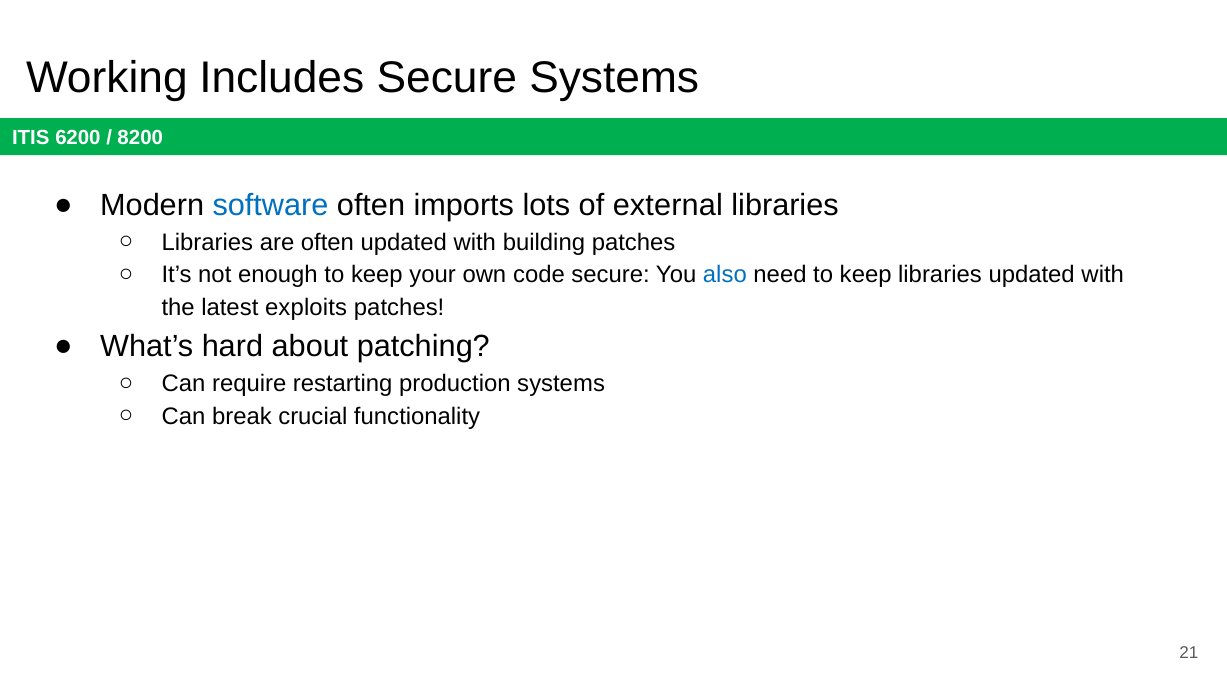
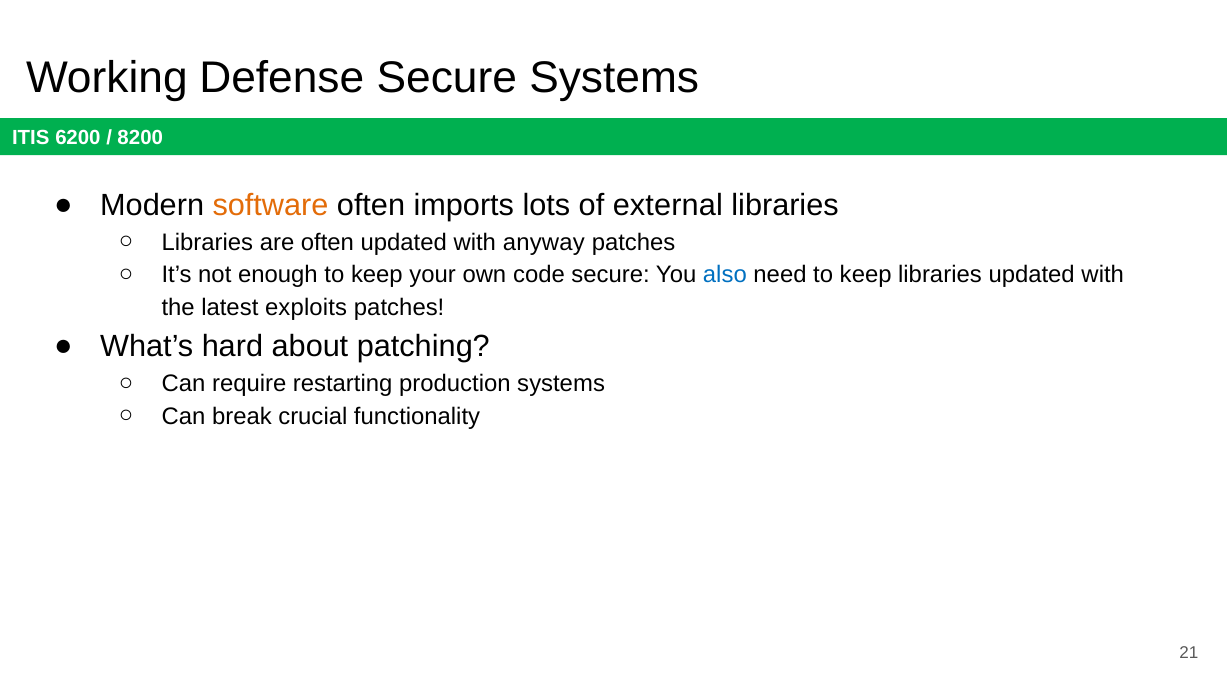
Includes: Includes -> Defense
software colour: blue -> orange
building: building -> anyway
